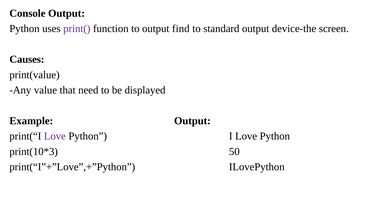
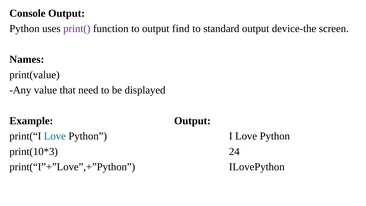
Causes: Causes -> Names
Love at (55, 136) colour: purple -> blue
50: 50 -> 24
